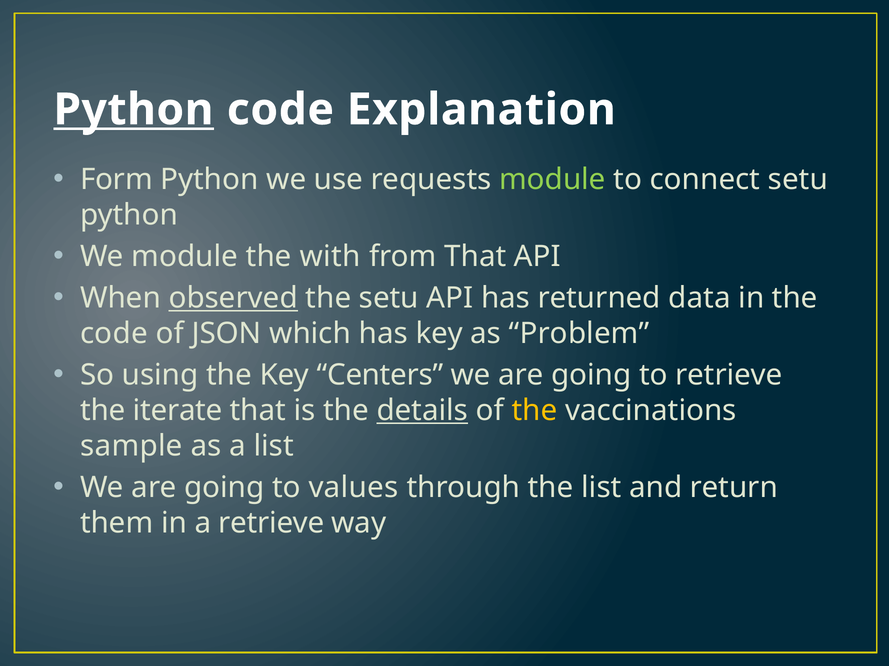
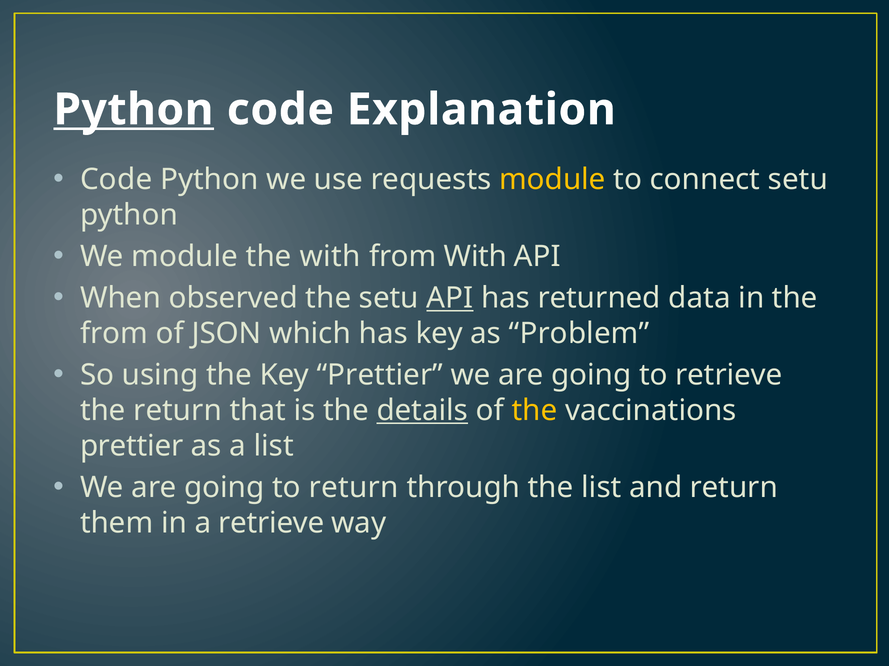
Form at (116, 180): Form -> Code
module at (552, 180) colour: light green -> yellow
from That: That -> With
observed underline: present -> none
API at (450, 298) underline: none -> present
code at (114, 334): code -> from
Key Centers: Centers -> Prettier
the iterate: iterate -> return
sample at (131, 447): sample -> prettier
to values: values -> return
